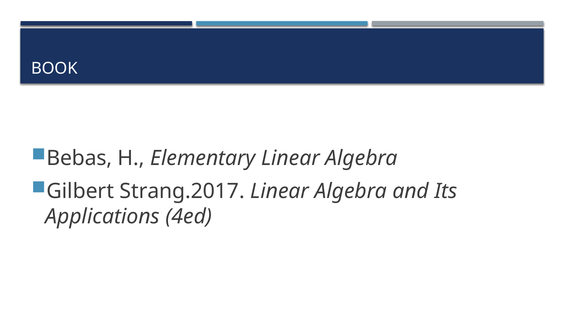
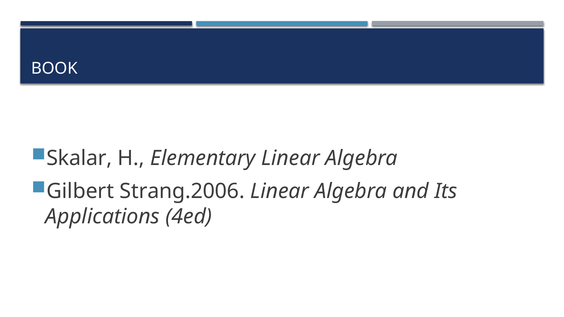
Bebas: Bebas -> Skalar
Strang.2017: Strang.2017 -> Strang.2006
